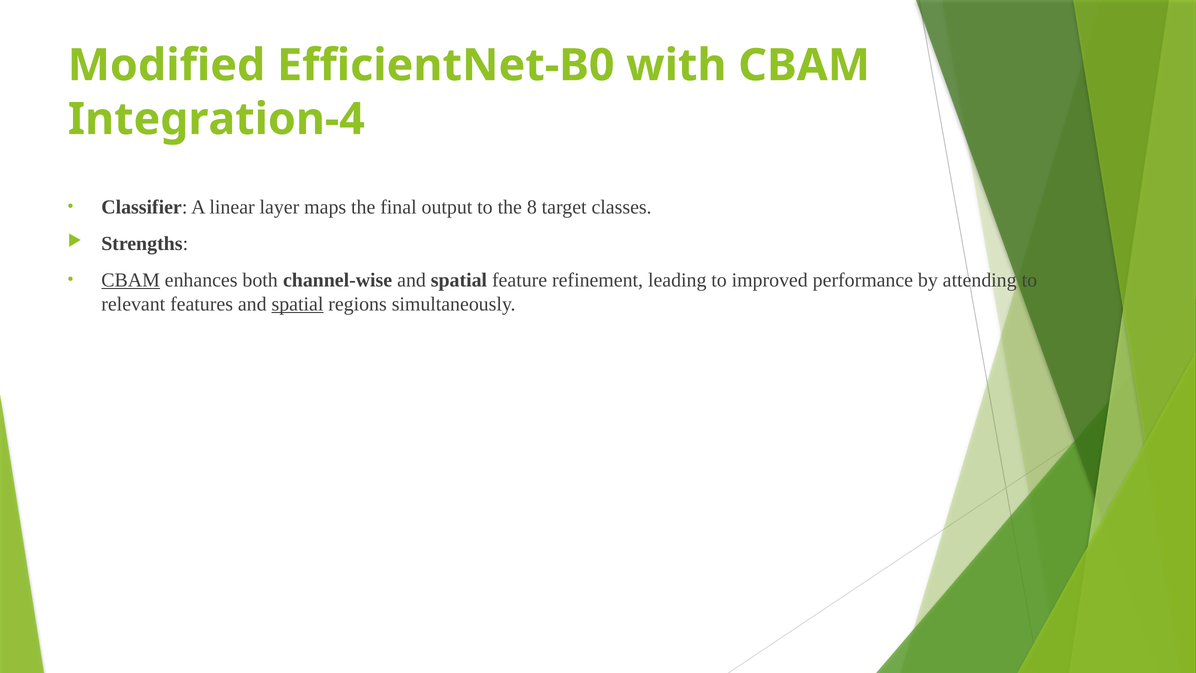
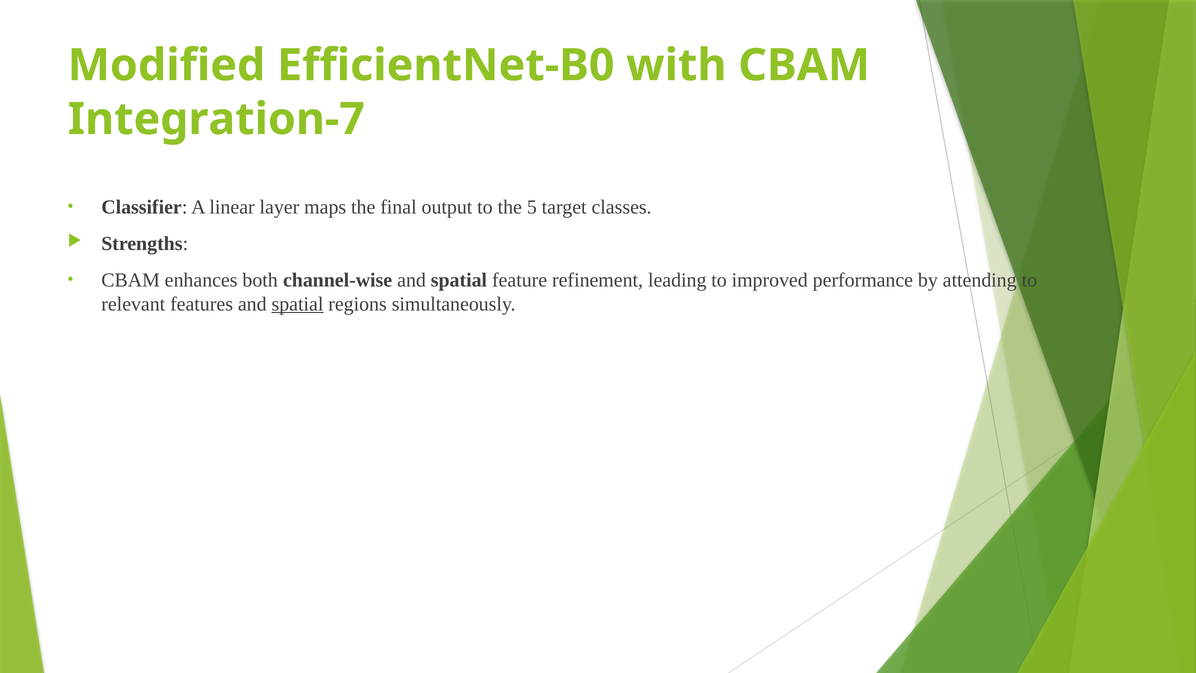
Integration-4: Integration-4 -> Integration-7
8: 8 -> 5
CBAM at (131, 280) underline: present -> none
